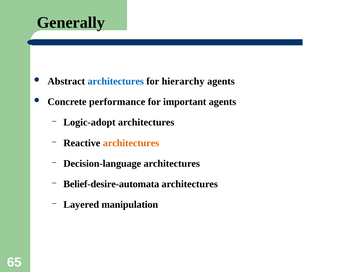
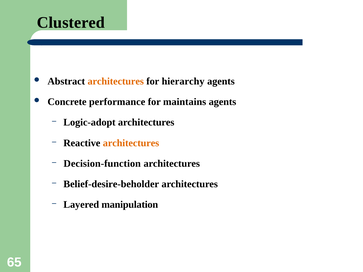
Generally: Generally -> Clustered
architectures at (116, 81) colour: blue -> orange
important: important -> maintains
Decision-language: Decision-language -> Decision-function
Belief-desire-automata: Belief-desire-automata -> Belief-desire-beholder
